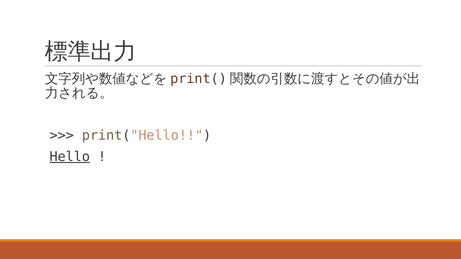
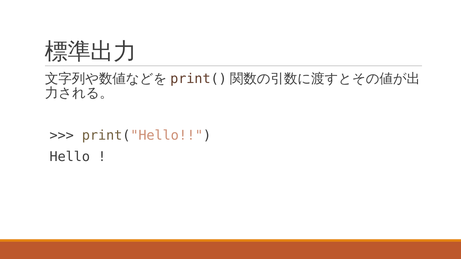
Hello underline: present -> none
